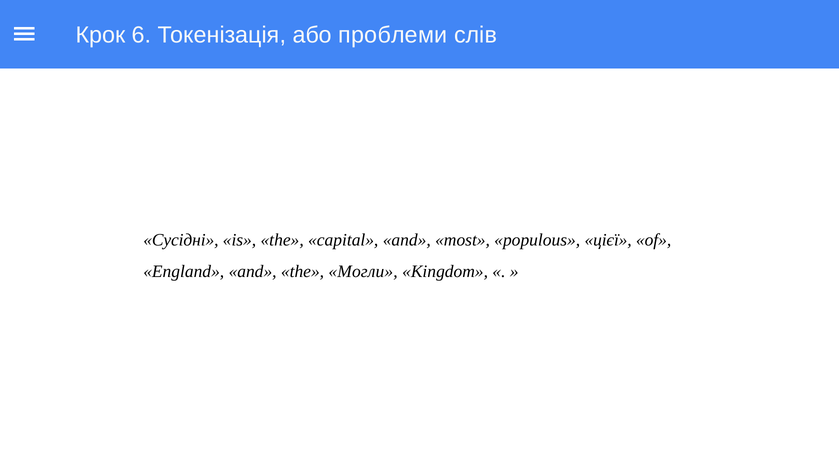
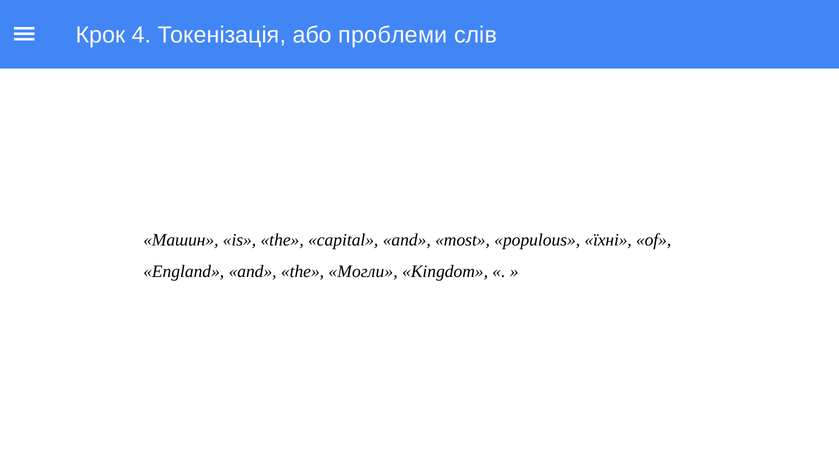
6: 6 -> 4
Сусідні: Сусідні -> Машин
цієї: цієї -> їхні
